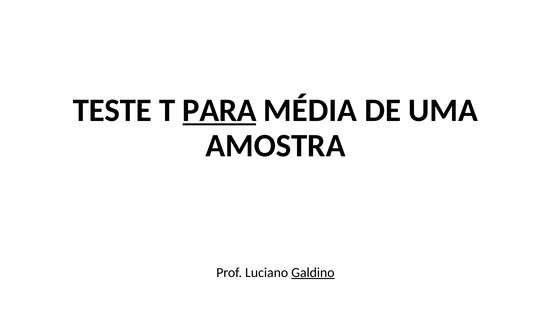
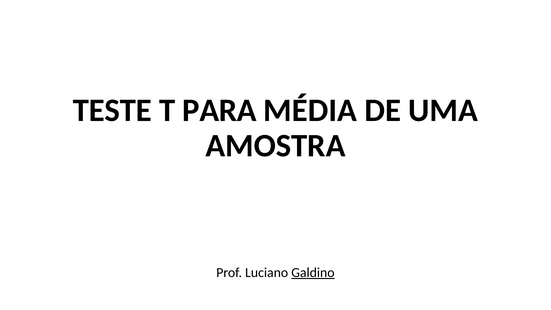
PARA underline: present -> none
